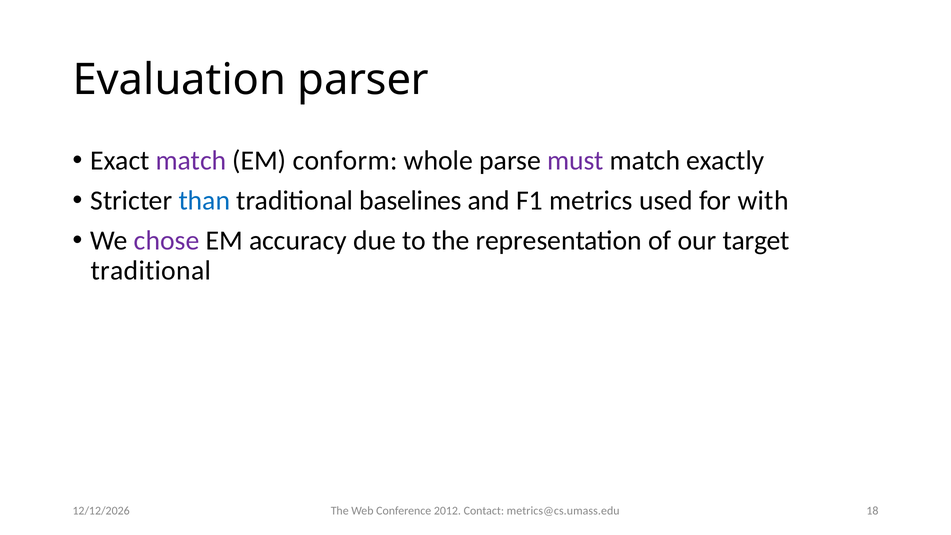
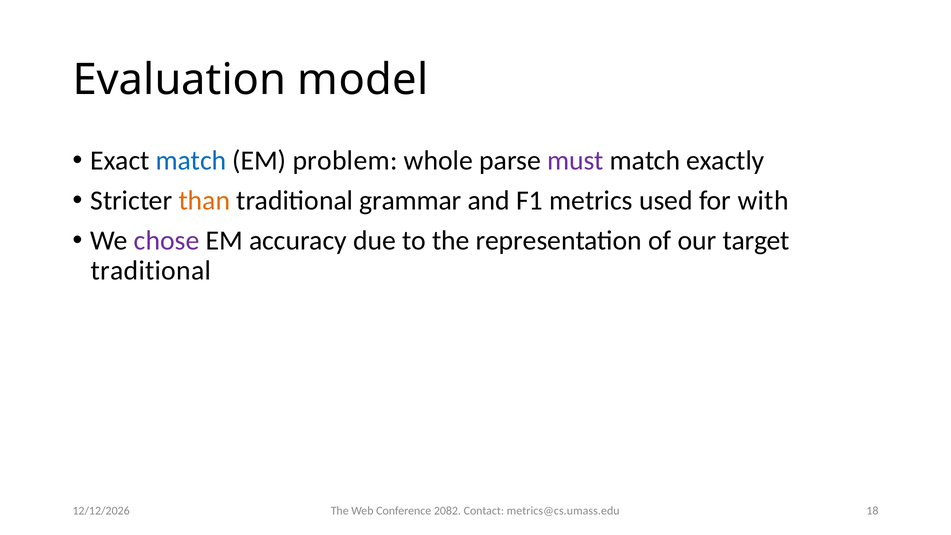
parser: parser -> model
match at (191, 161) colour: purple -> blue
conform: conform -> problem
than colour: blue -> orange
baselines: baselines -> grammar
2012: 2012 -> 2082
